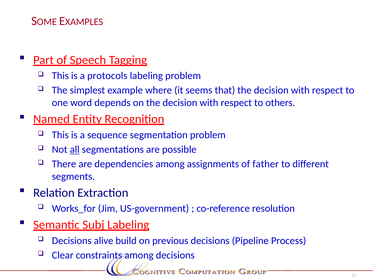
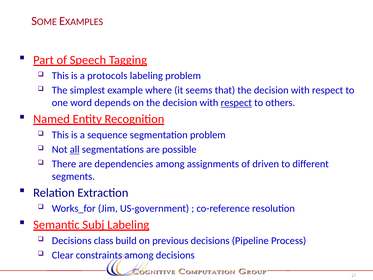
respect at (236, 103) underline: none -> present
father: father -> driven
alive: alive -> class
